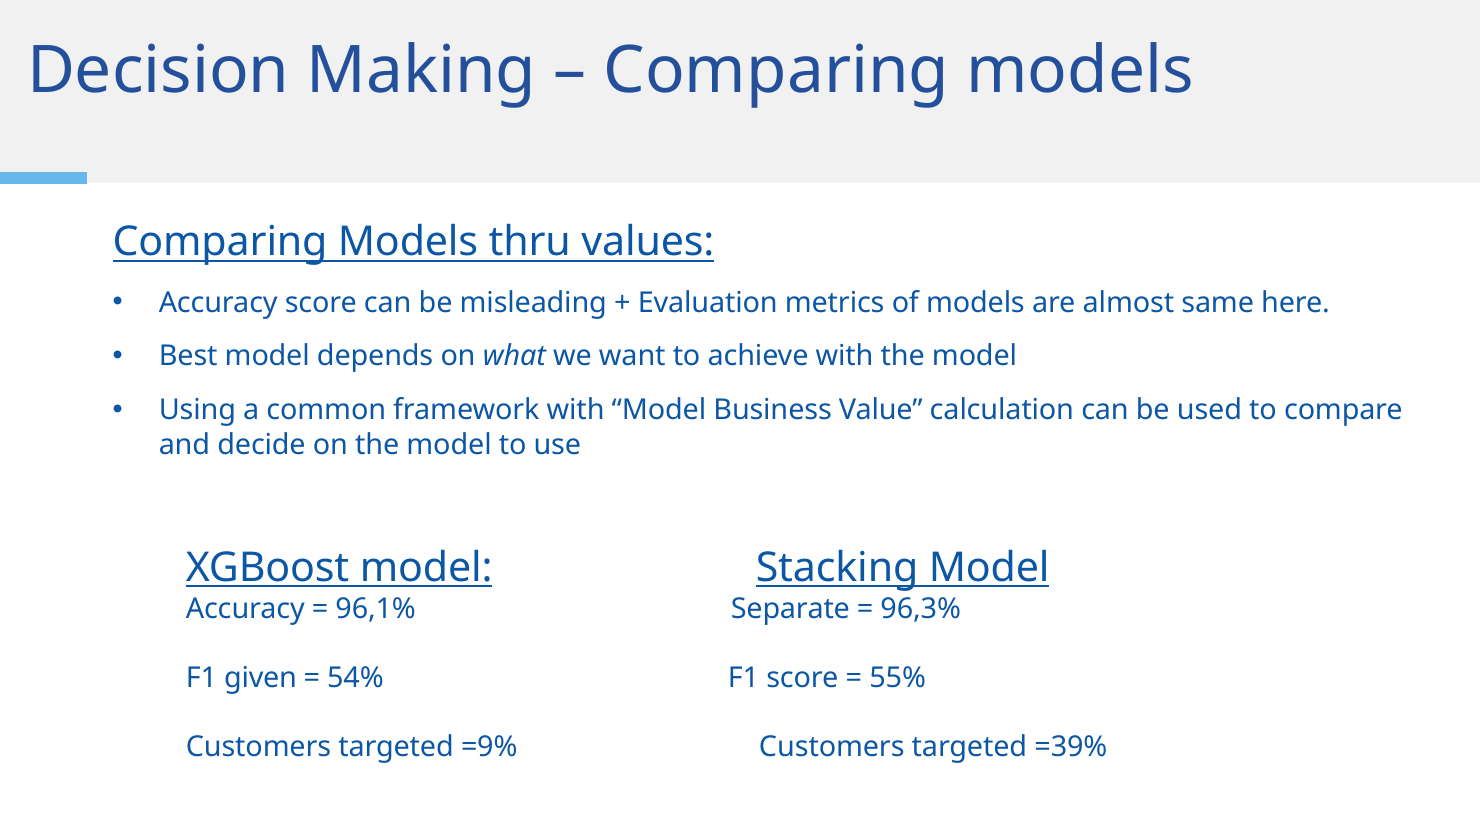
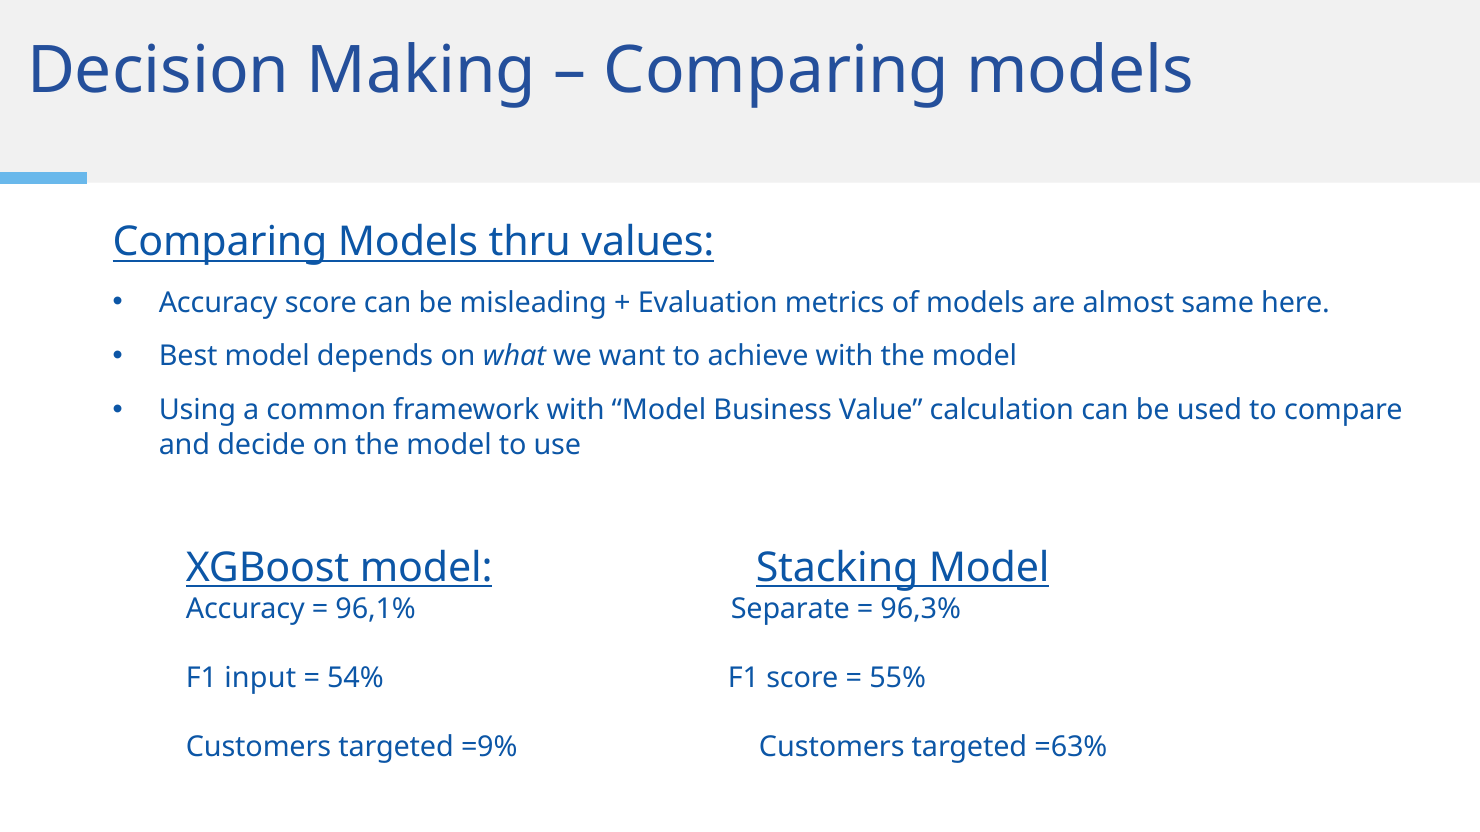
given: given -> input
=39%: =39% -> =63%
